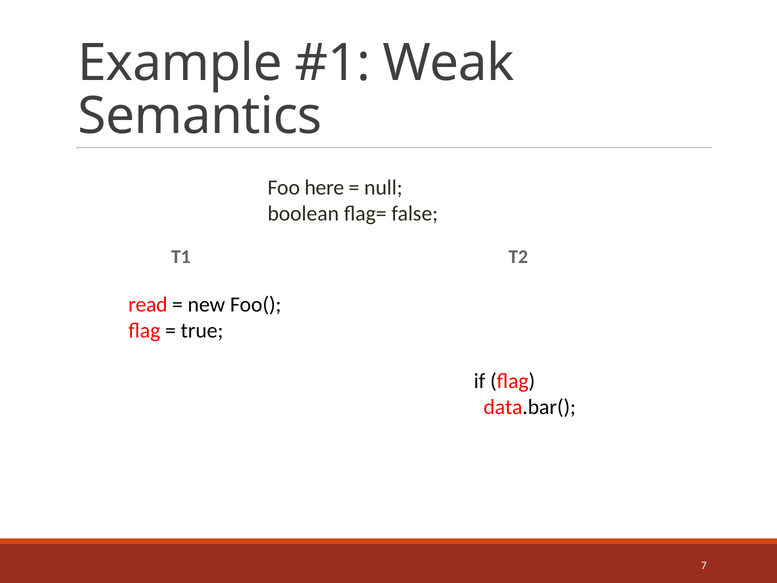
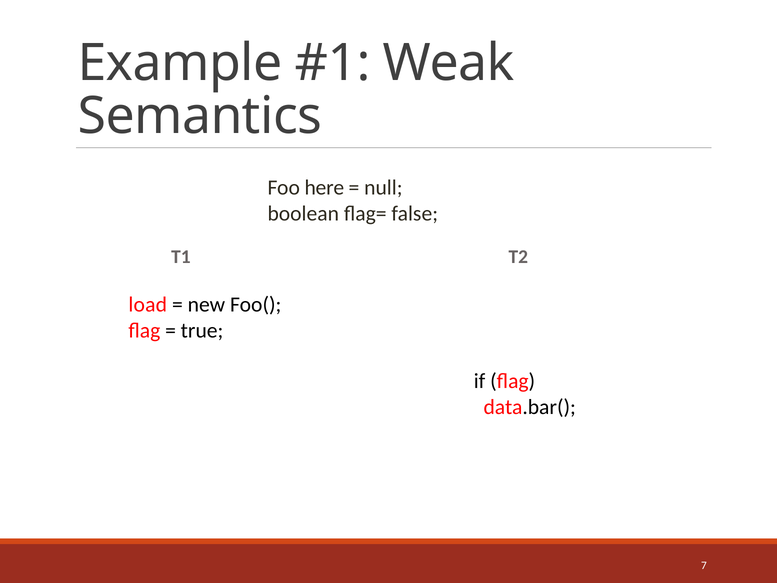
read: read -> load
